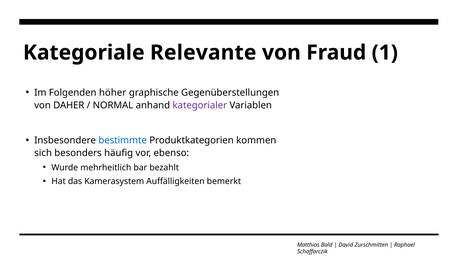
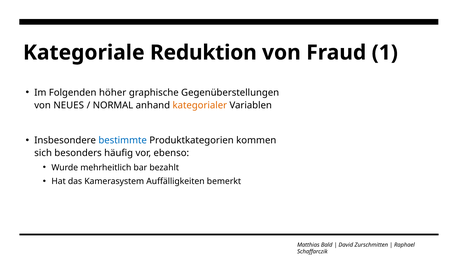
Relevante: Relevante -> Reduktion
DAHER: DAHER -> NEUES
kategorialer colour: purple -> orange
